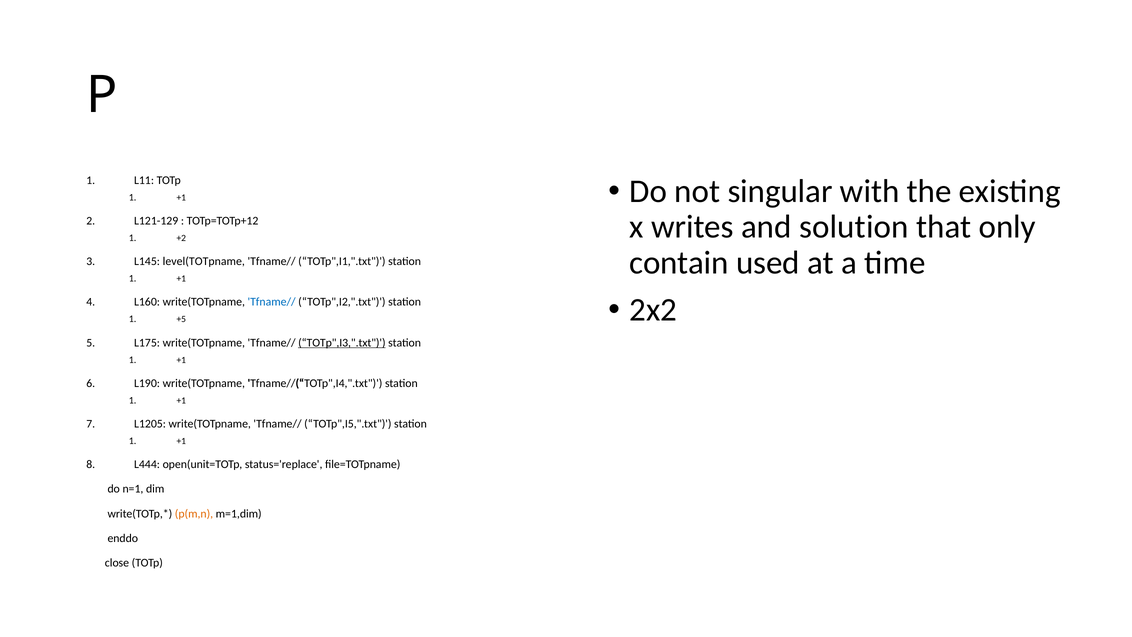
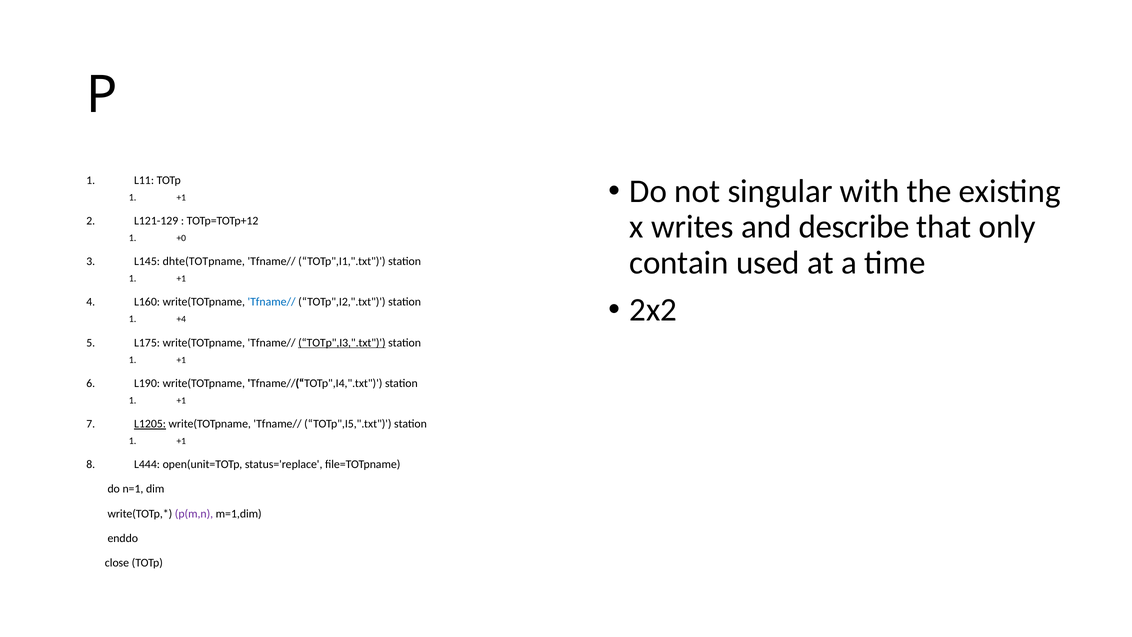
solution: solution -> describe
+2: +2 -> +0
level(TOTpname: level(TOTpname -> dhte(TOTpname
+5: +5 -> +4
L1205 underline: none -> present
p(m,n colour: orange -> purple
